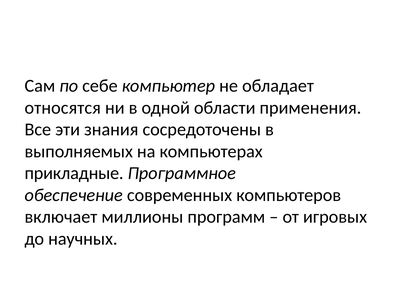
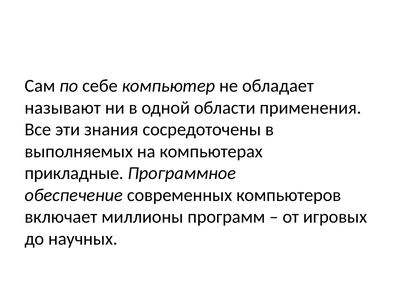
относятся: относятся -> называют
